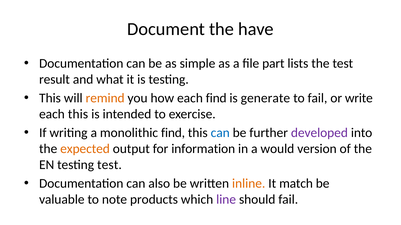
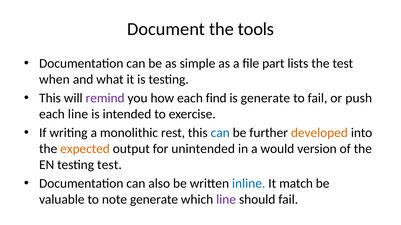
have: have -> tools
result: result -> when
remind colour: orange -> purple
write: write -> push
each this: this -> line
monolithic find: find -> rest
developed colour: purple -> orange
information: information -> unintended
inline colour: orange -> blue
note products: products -> generate
